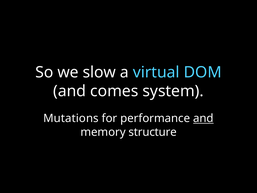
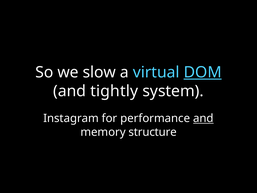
DOM underline: none -> present
comes: comes -> tightly
Mutations: Mutations -> Instagram
